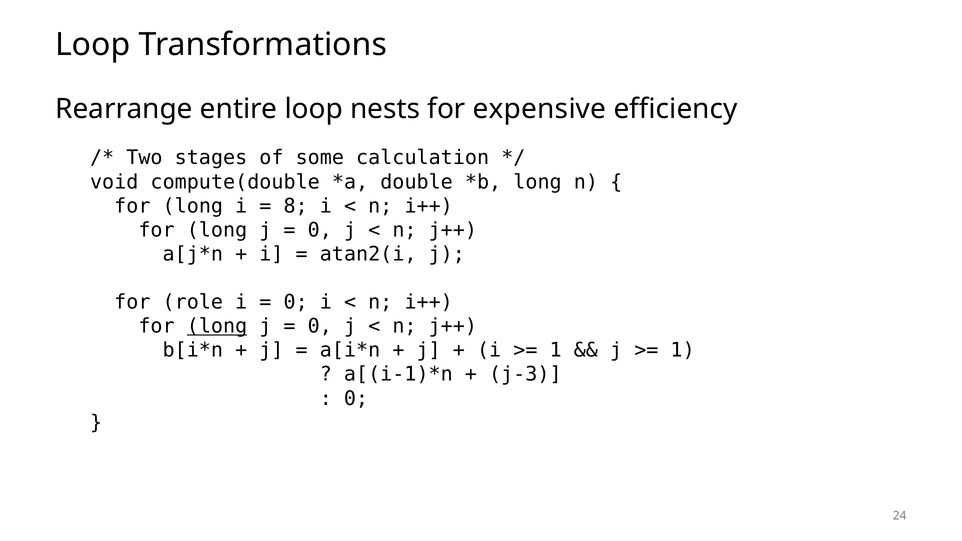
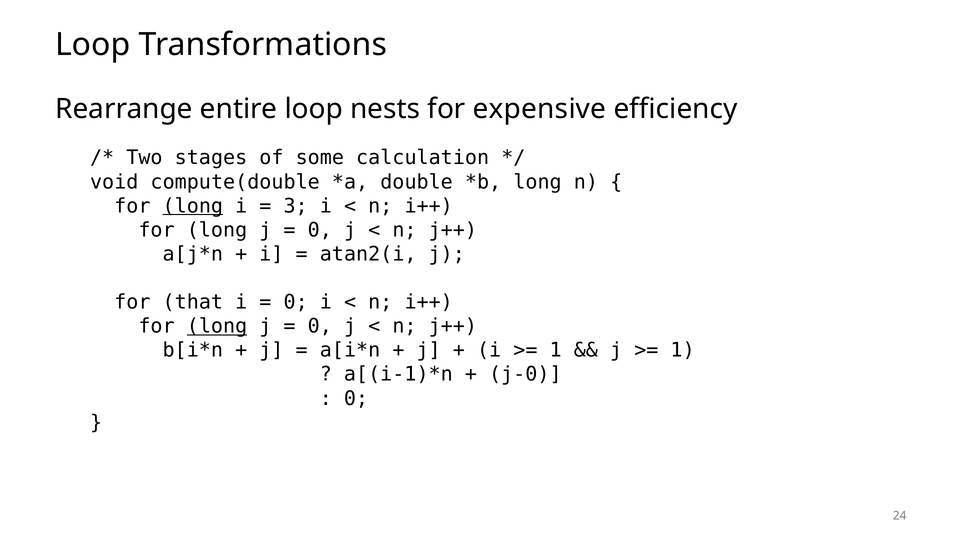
long at (193, 206) underline: none -> present
8: 8 -> 3
role: role -> that
j-3: j-3 -> j-0
